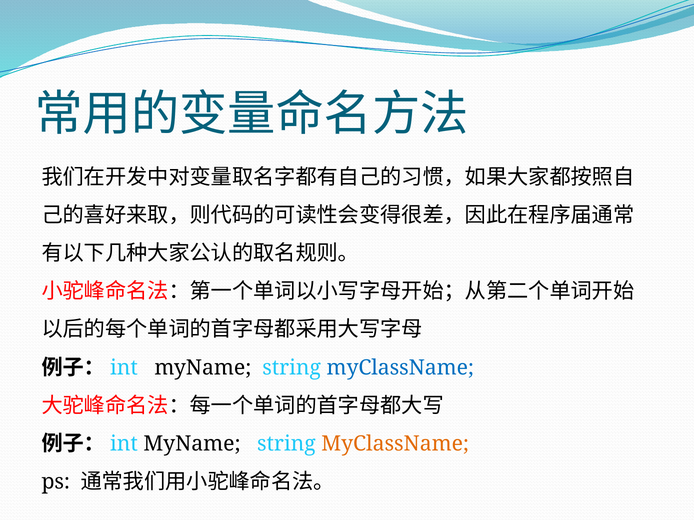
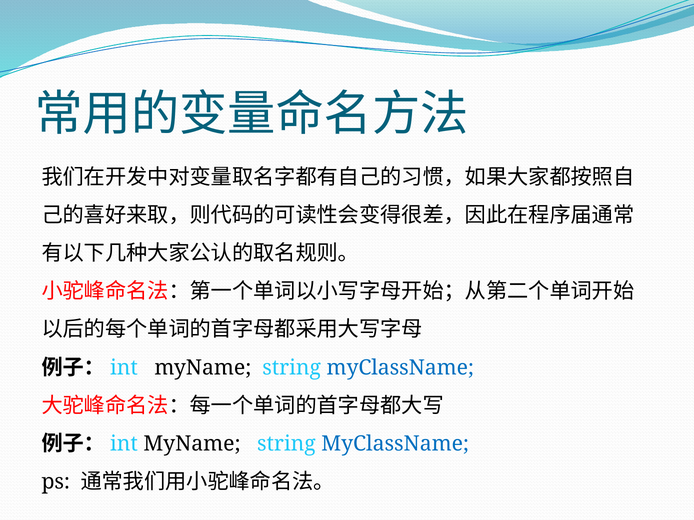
MyClassName at (395, 444) colour: orange -> blue
